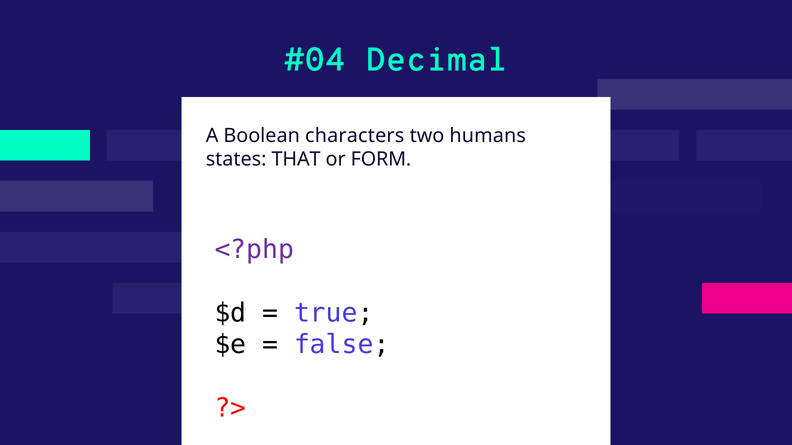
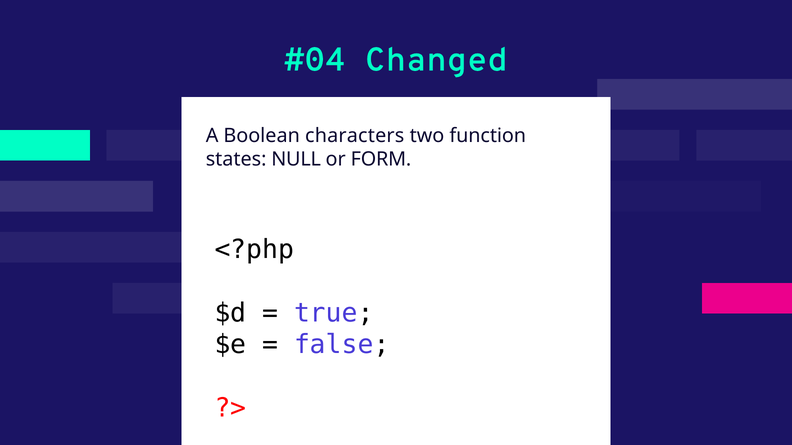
Decimal: Decimal -> Changed
humans: humans -> function
THAT: THAT -> NULL
<?php colour: purple -> black
